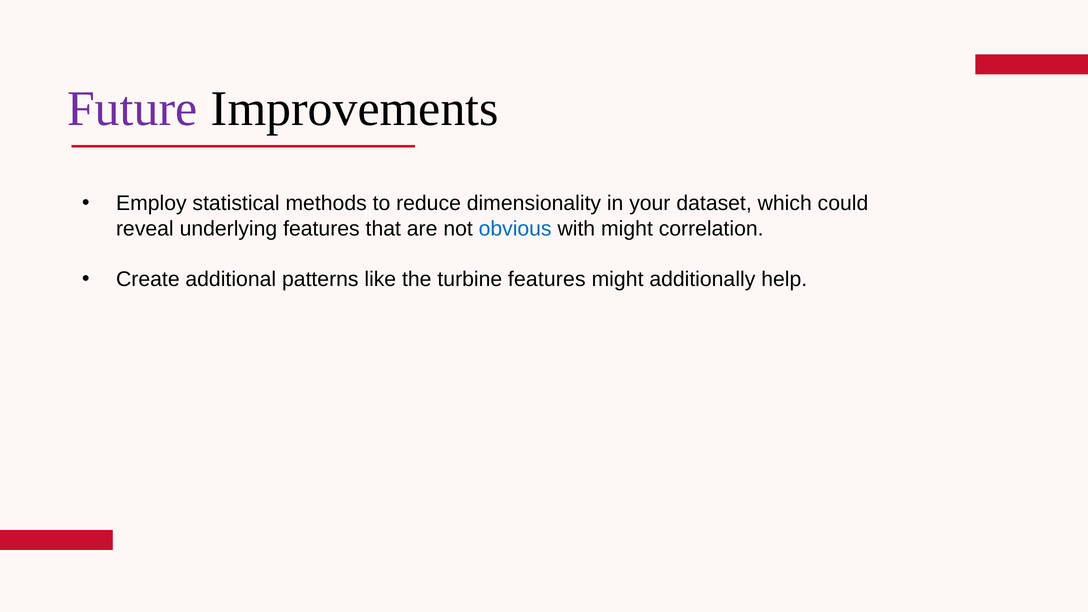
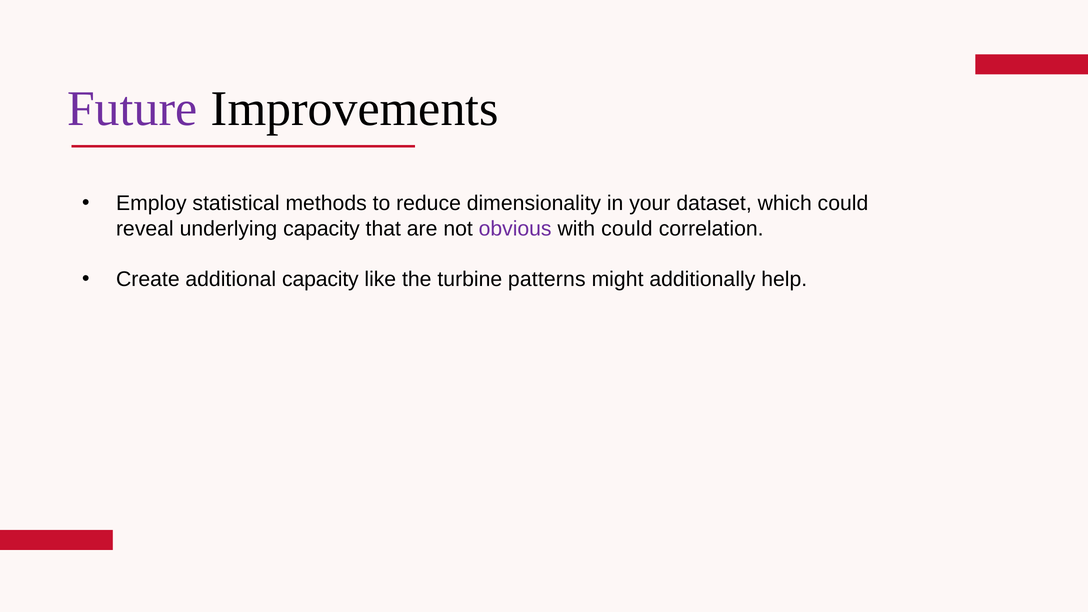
underlying features: features -> capacity
obvious colour: blue -> purple
with might: might -> could
additional patterns: patterns -> capacity
turbine features: features -> patterns
